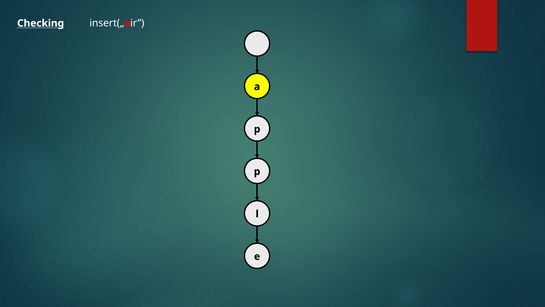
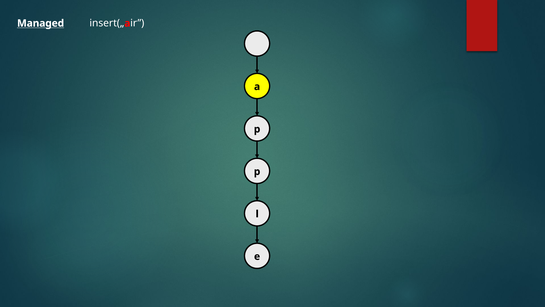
Checking: Checking -> Managed
